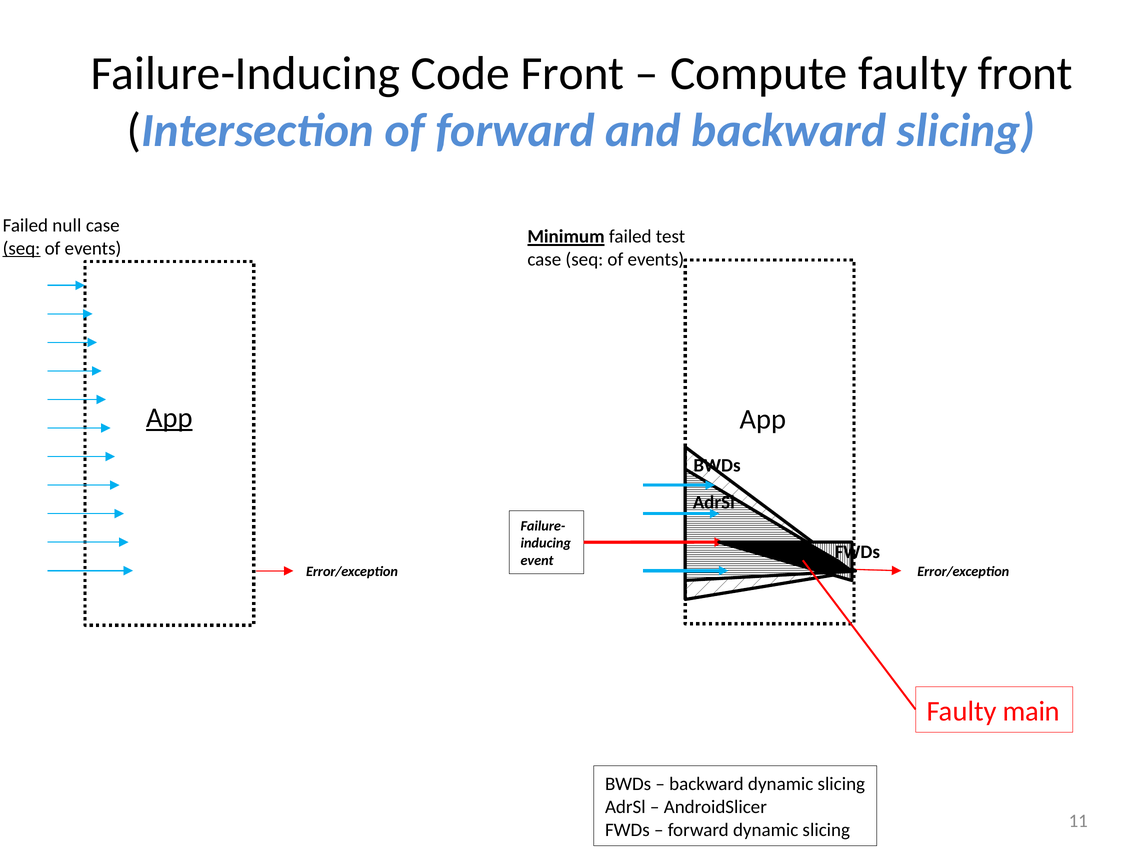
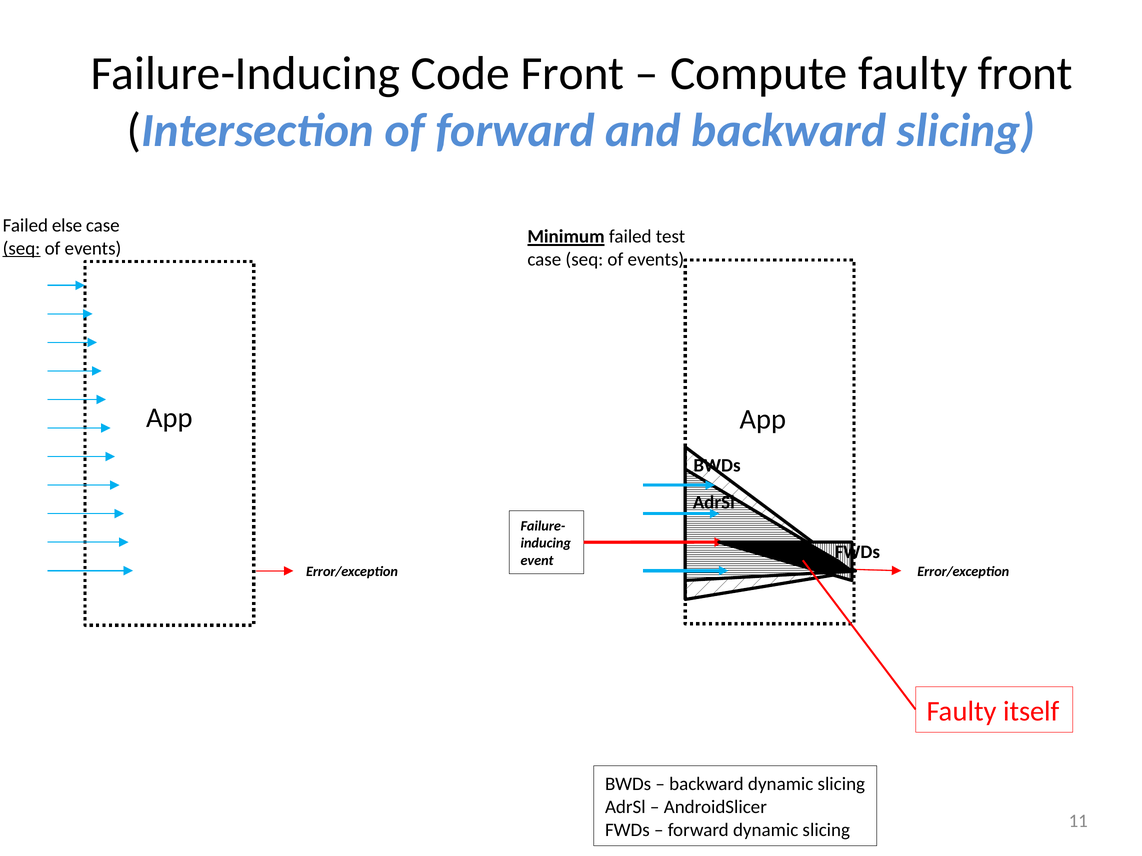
null: null -> else
App at (169, 418) underline: present -> none
main: main -> itself
